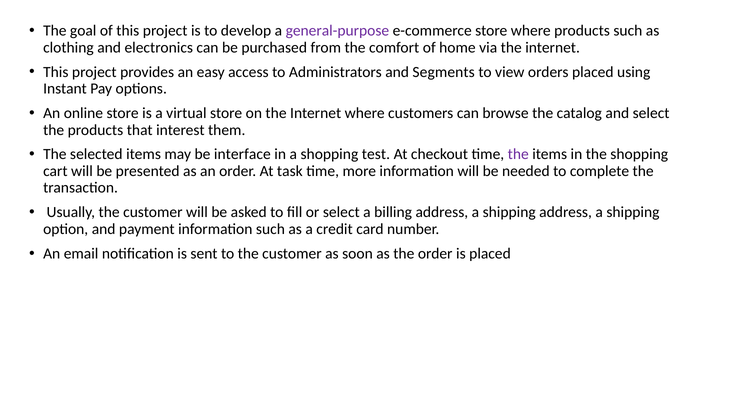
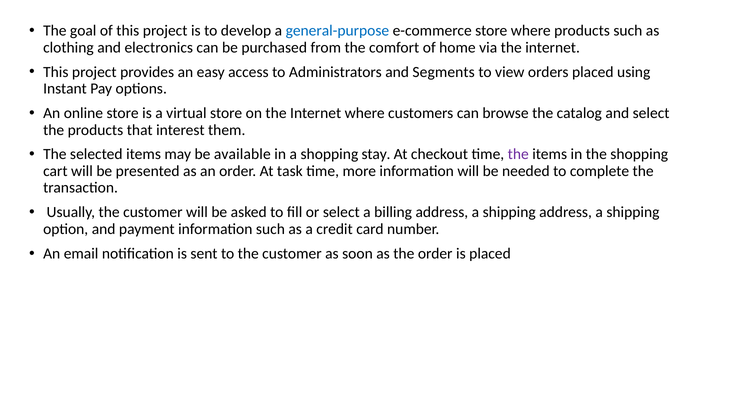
general-purpose colour: purple -> blue
interface: interface -> available
test: test -> stay
